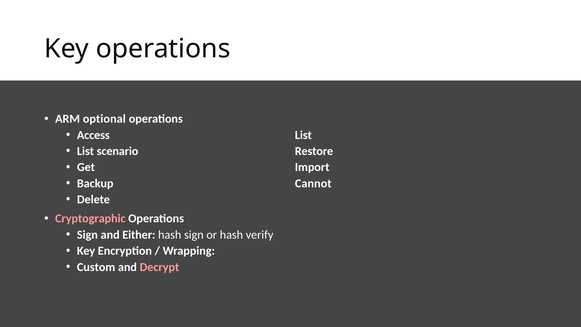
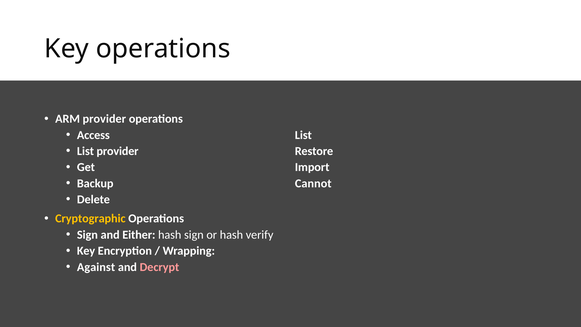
ARM optional: optional -> provider
List scenario: scenario -> provider
Cryptographic colour: pink -> yellow
Custom: Custom -> Against
